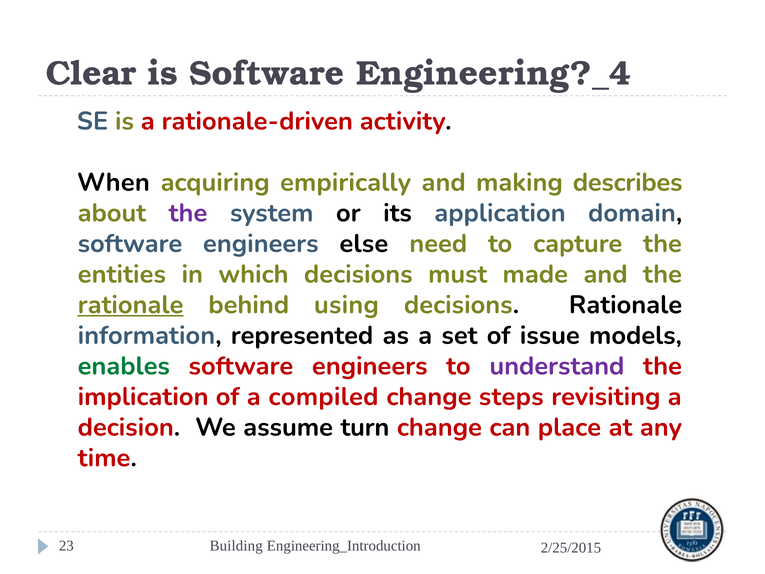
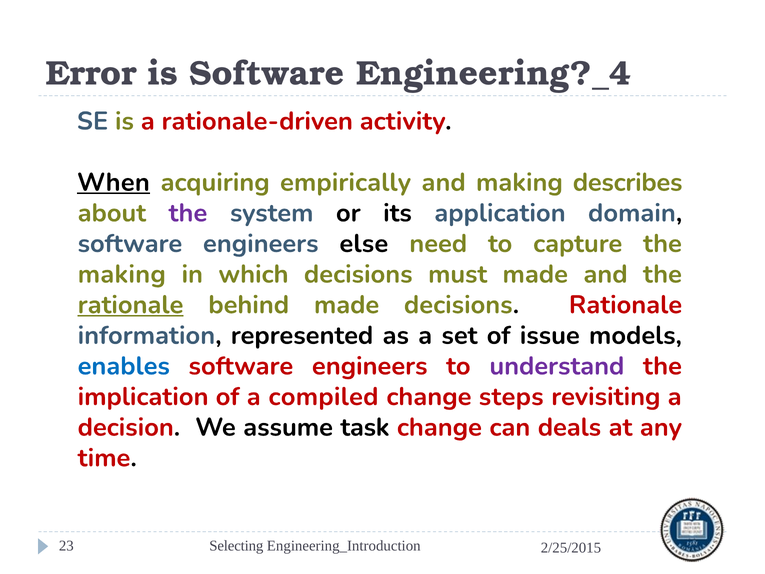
Clear: Clear -> Error
When underline: none -> present
entities at (122, 274): entities -> making
behind using: using -> made
Rationale at (625, 305) colour: black -> red
enables colour: green -> blue
turn: turn -> task
place: place -> deals
Building: Building -> Selecting
